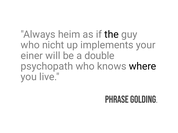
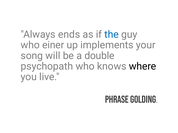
heim: heim -> ends
the colour: black -> blue
nicht: nicht -> einer
einer: einer -> song
